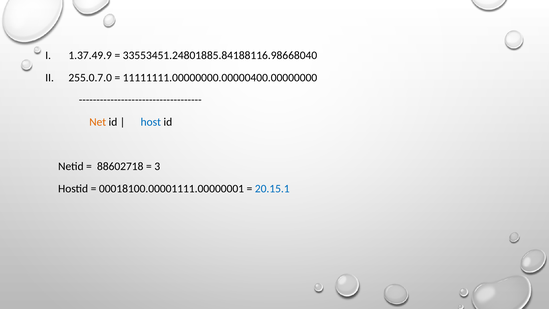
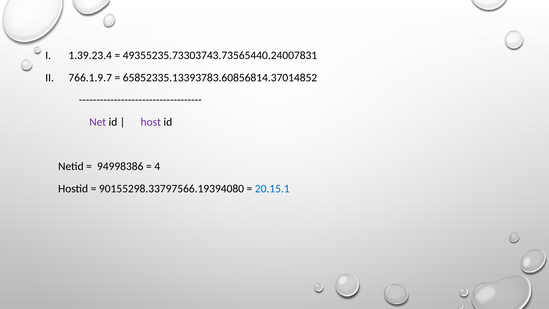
1.37.49.9: 1.37.49.9 -> 1.39.23.4
33553451.24801885.84188116.98668040: 33553451.24801885.84188116.98668040 -> 49355235.73303743.73565440.24007831
255.0.7.0: 255.0.7.0 -> 766.1.9.7
11111111.00000000.00000400.00000000: 11111111.00000000.00000400.00000000 -> 65852335.13393783.60856814.37014852
Net colour: orange -> purple
host colour: blue -> purple
88602718: 88602718 -> 94998386
3: 3 -> 4
00018100.00001111.00000001: 00018100.00001111.00000001 -> 90155298.33797566.19394080
